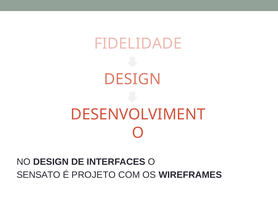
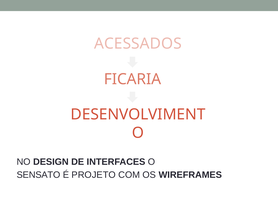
FIDELIDADE: FIDELIDADE -> ACESSADOS
DESIGN at (132, 79): DESIGN -> FICARIA
